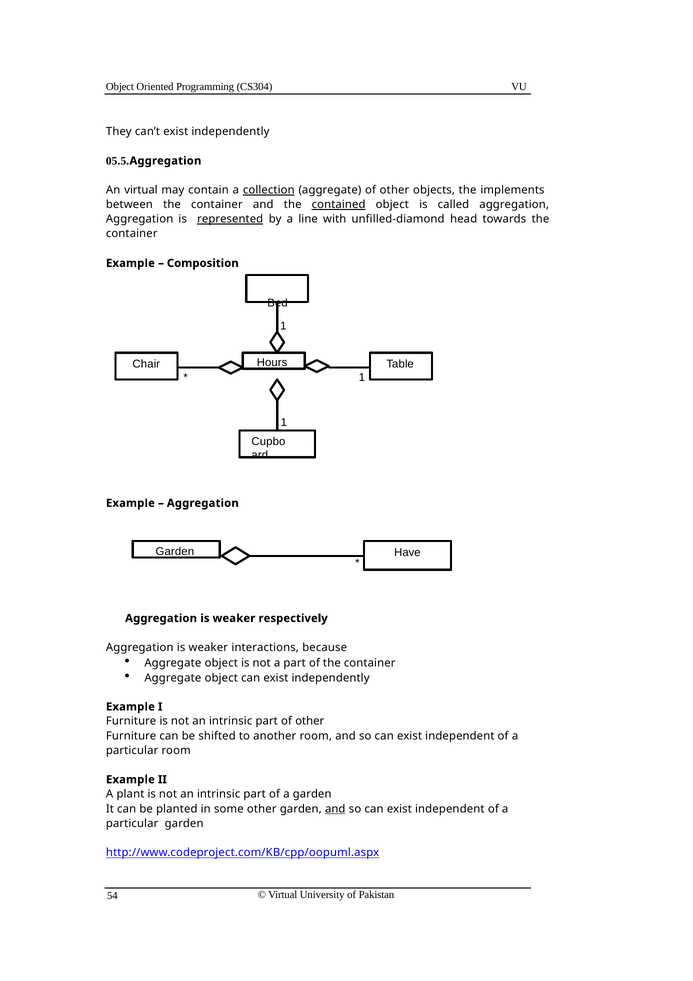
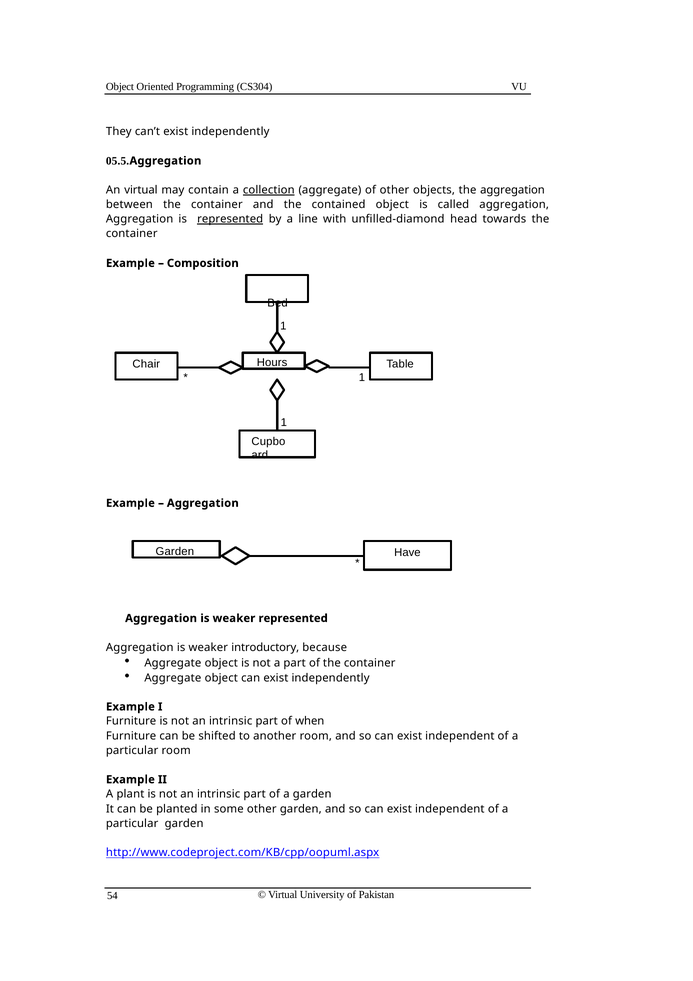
the implements: implements -> aggregation
contained underline: present -> none
weaker respectively: respectively -> represented
interactions: interactions -> introductory
part of other: other -> when
and at (335, 809) underline: present -> none
